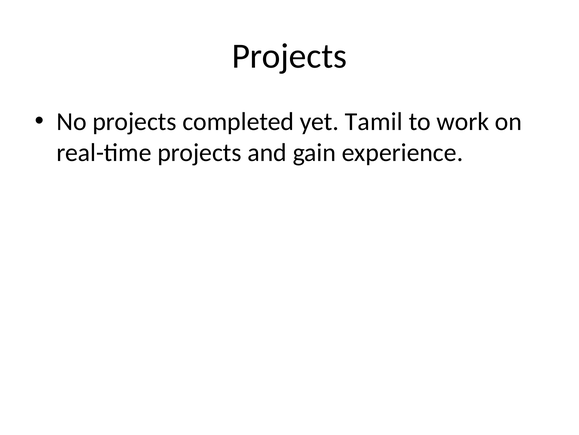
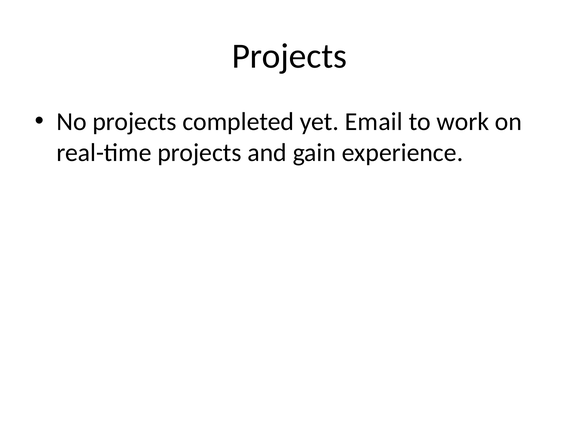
Tamil: Tamil -> Email
